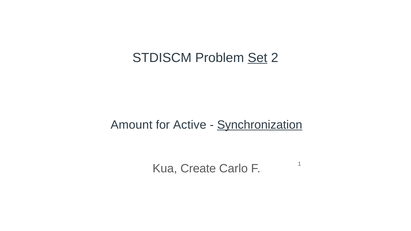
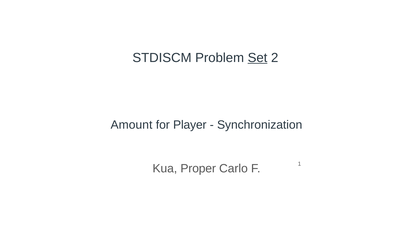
Active: Active -> Player
Synchronization underline: present -> none
Create: Create -> Proper
